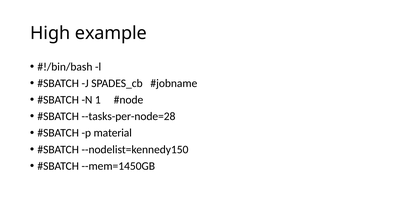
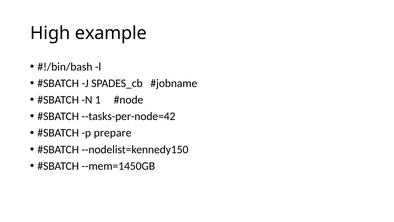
--tasks-per-node=28: --tasks-per-node=28 -> --tasks-per-node=42
material: material -> prepare
